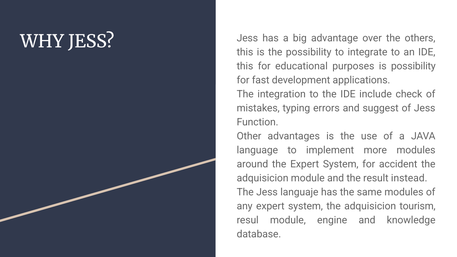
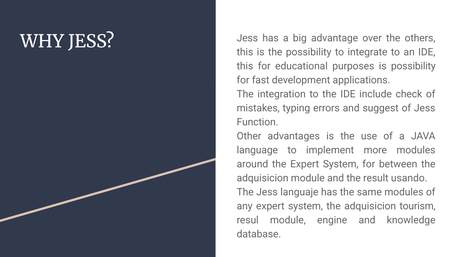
accident: accident -> between
instead: instead -> usando
